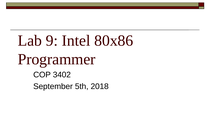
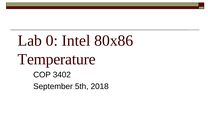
9: 9 -> 0
Programmer: Programmer -> Temperature
